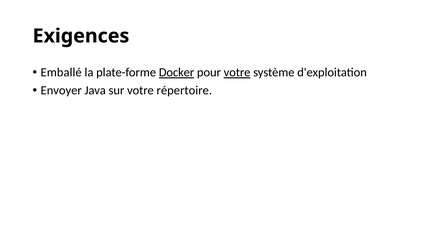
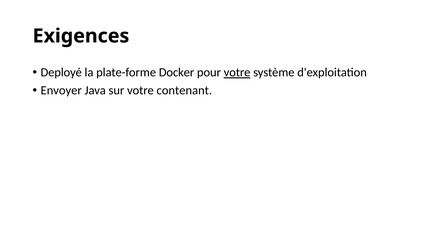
Emballé: Emballé -> Deployé
Docker underline: present -> none
répertoire: répertoire -> contenant
